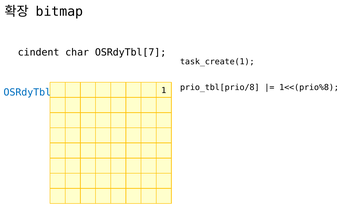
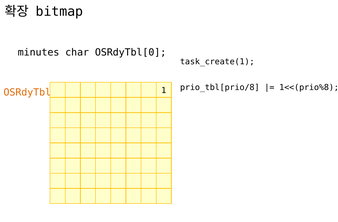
cindent: cindent -> minutes
OSRdyTbl[7: OSRdyTbl[7 -> OSRdyTbl[0
OSRdyTbl colour: blue -> orange
